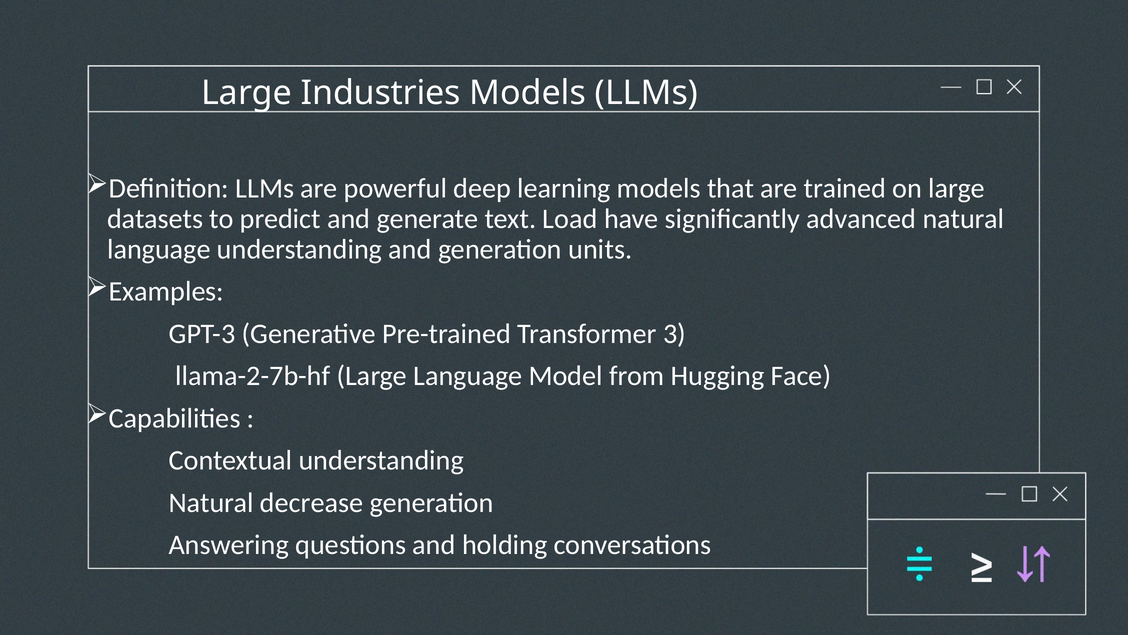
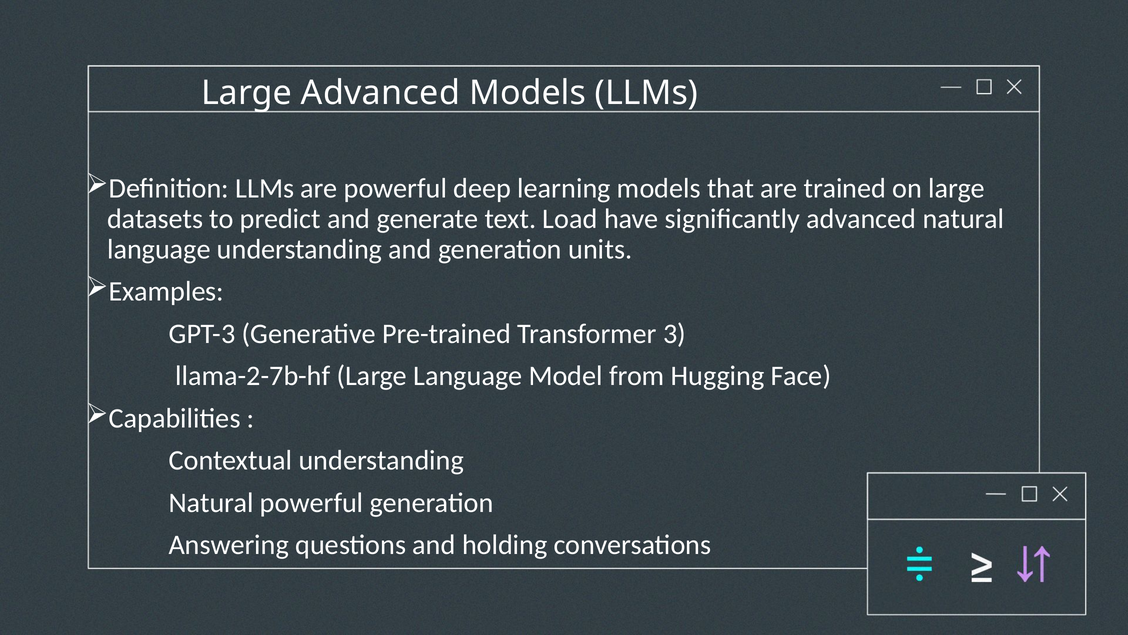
Large Industries: Industries -> Advanced
Natural decrease: decrease -> powerful
